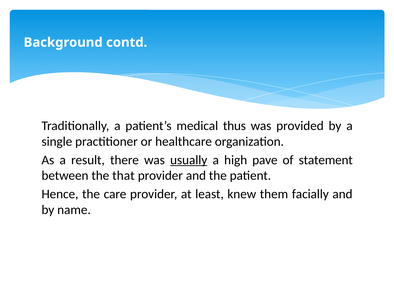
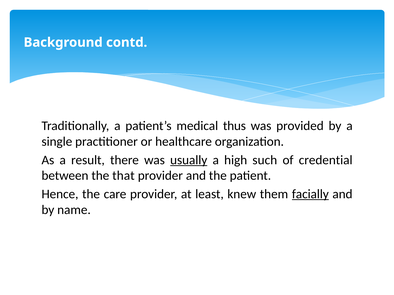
pave: pave -> such
statement: statement -> credential
facially underline: none -> present
